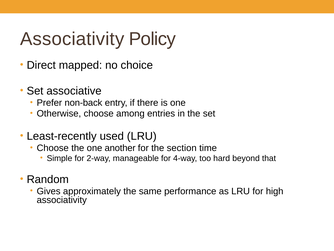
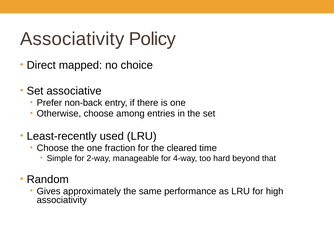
another: another -> fraction
section: section -> cleared
